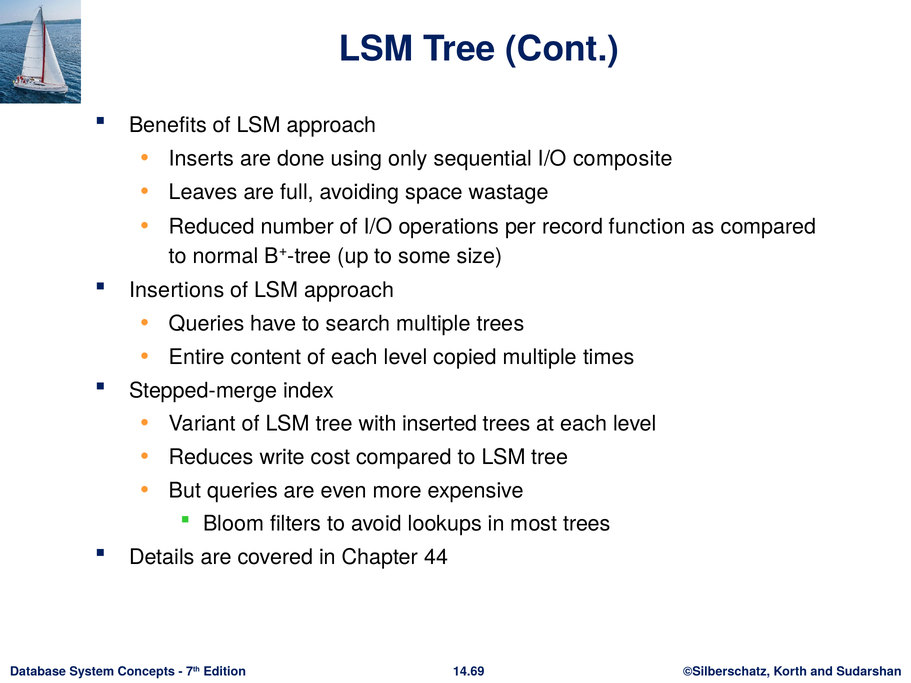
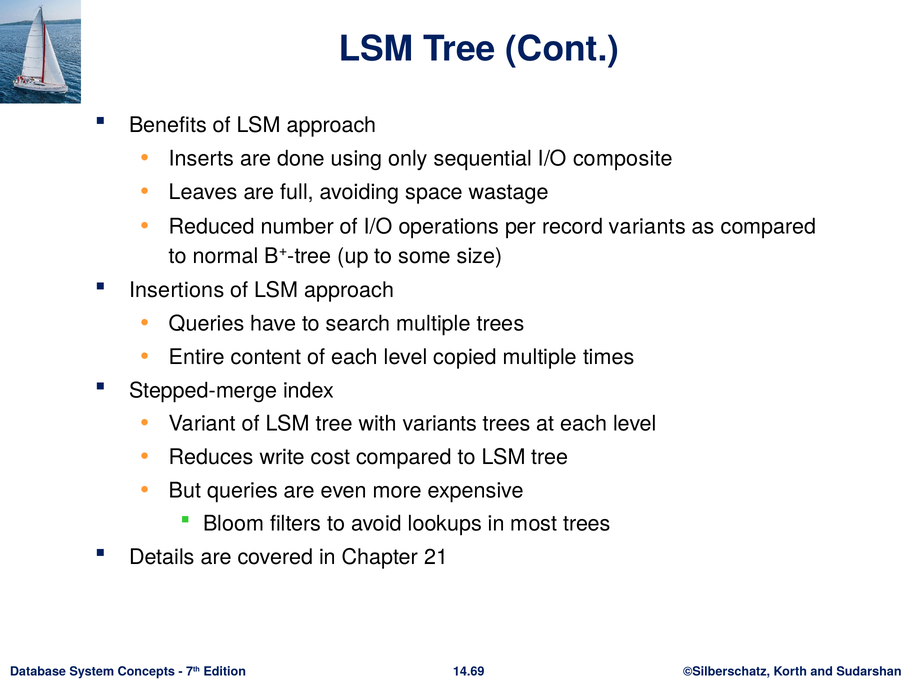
record function: function -> variants
with inserted: inserted -> variants
44: 44 -> 21
